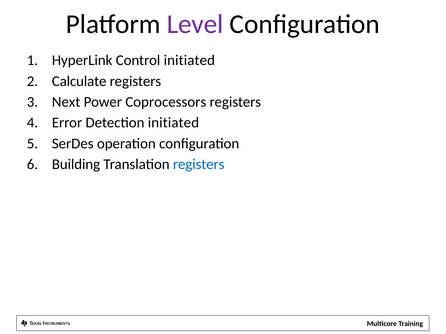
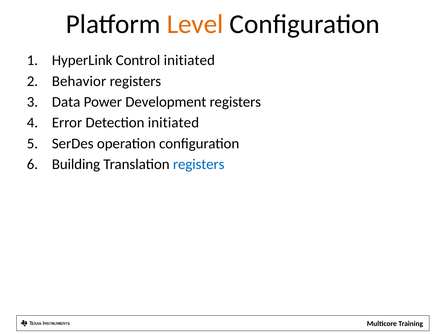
Level colour: purple -> orange
Calculate: Calculate -> Behavior
Next: Next -> Data
Coprocessors: Coprocessors -> Development
